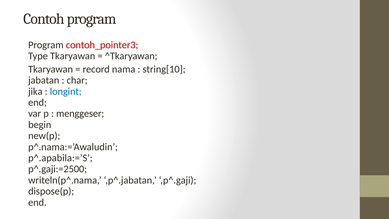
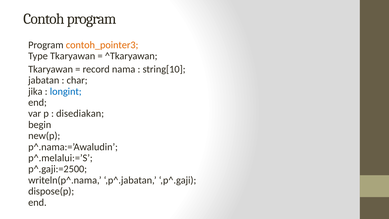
contoh_pointer3 colour: red -> orange
menggeser: menggeser -> disediakan
p^.apabila:=’S: p^.apabila:=’S -> p^.melalui:=’S
